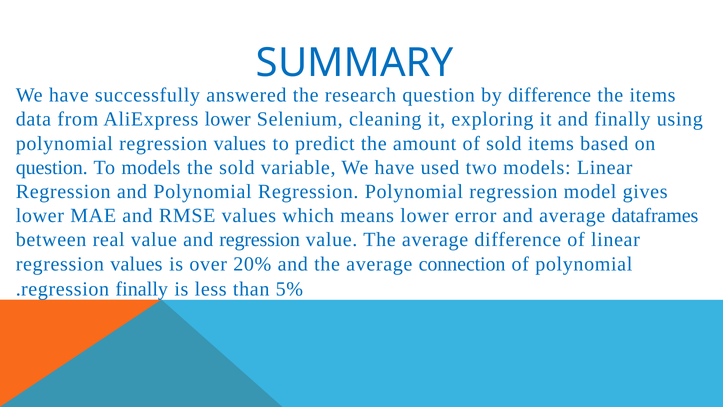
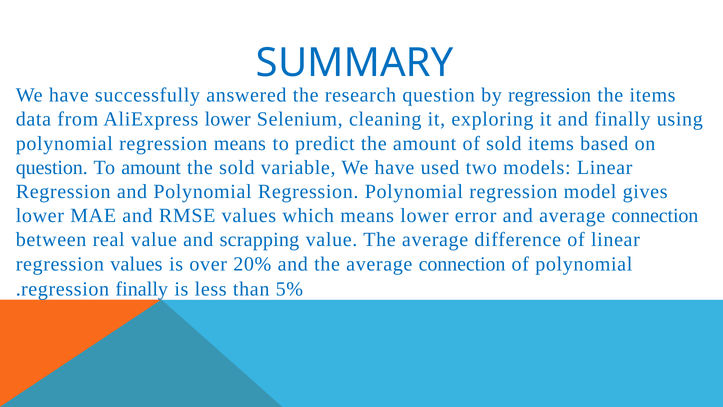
by difference: difference -> regression
polynomial regression values: values -> means
To models: models -> amount
and average dataframes: dataframes -> connection
and regression: regression -> scrapping
